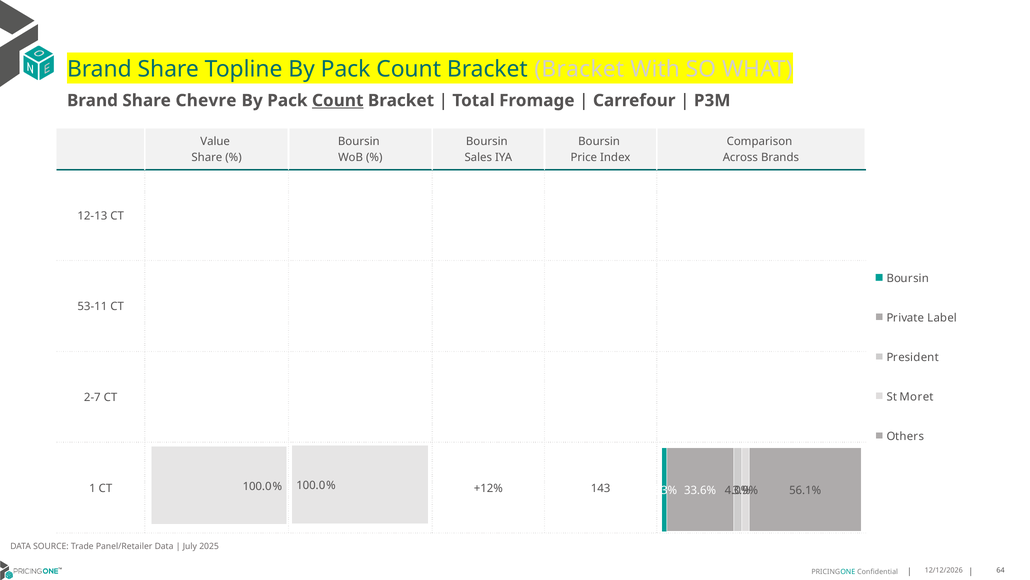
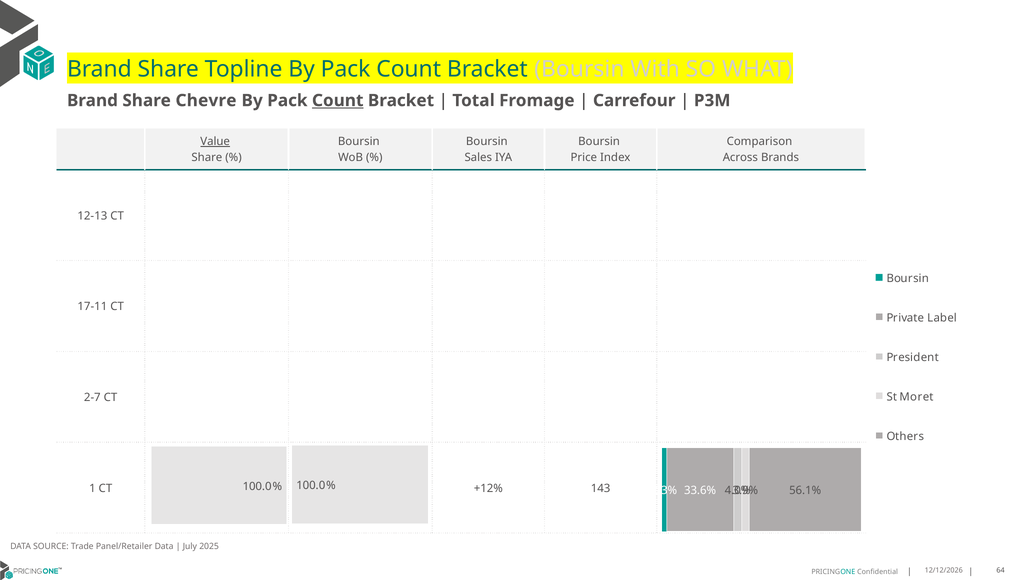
Bracket Bracket: Bracket -> Boursin
Value underline: none -> present
53-11: 53-11 -> 17-11
